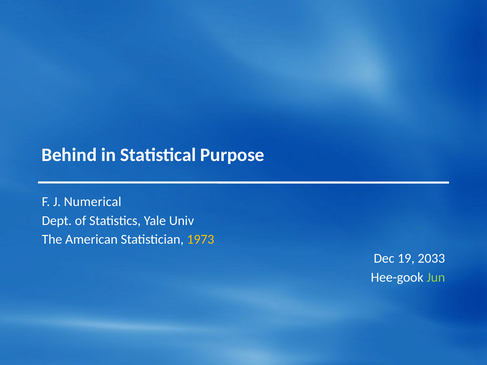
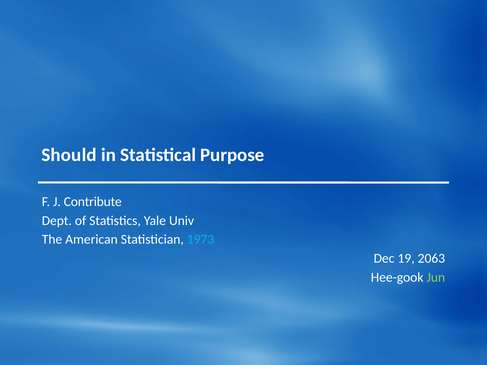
Behind: Behind -> Should
Numerical: Numerical -> Contribute
1973 colour: yellow -> light blue
2033: 2033 -> 2063
